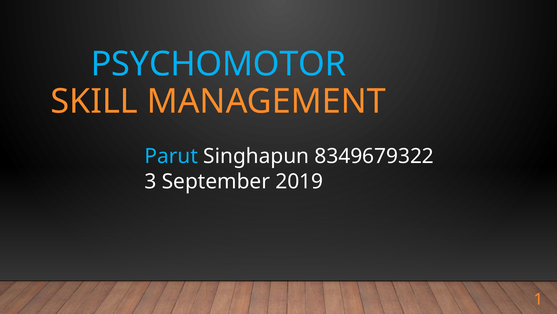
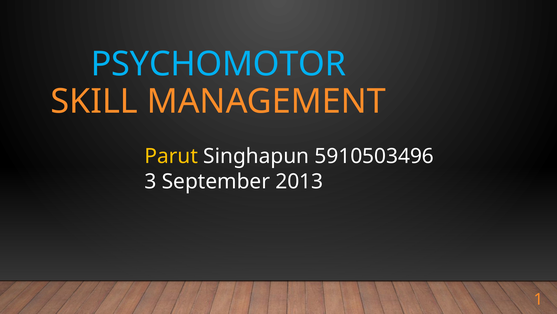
Parut colour: light blue -> yellow
8349679322: 8349679322 -> 5910503496
2019: 2019 -> 2013
